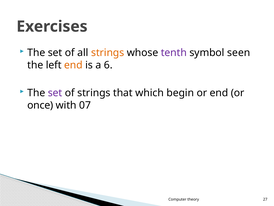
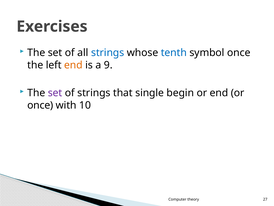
strings at (108, 53) colour: orange -> blue
tenth colour: purple -> blue
symbol seen: seen -> once
6: 6 -> 9
which: which -> single
07: 07 -> 10
